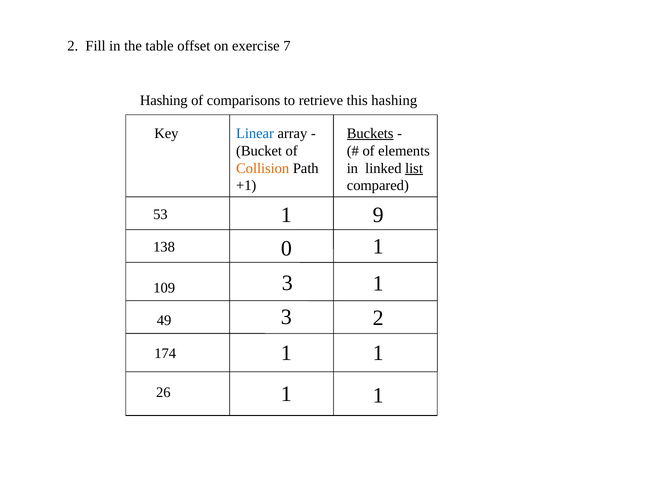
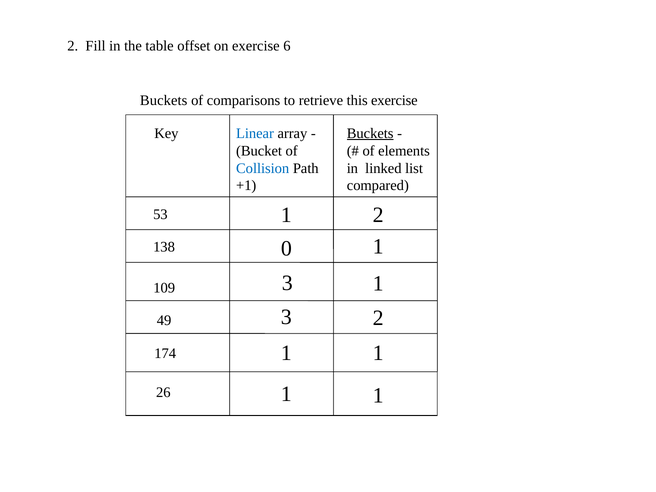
7: 7 -> 6
Hashing at (164, 100): Hashing -> Buckets
this hashing: hashing -> exercise
Collision colour: orange -> blue
list underline: present -> none
1 9: 9 -> 2
